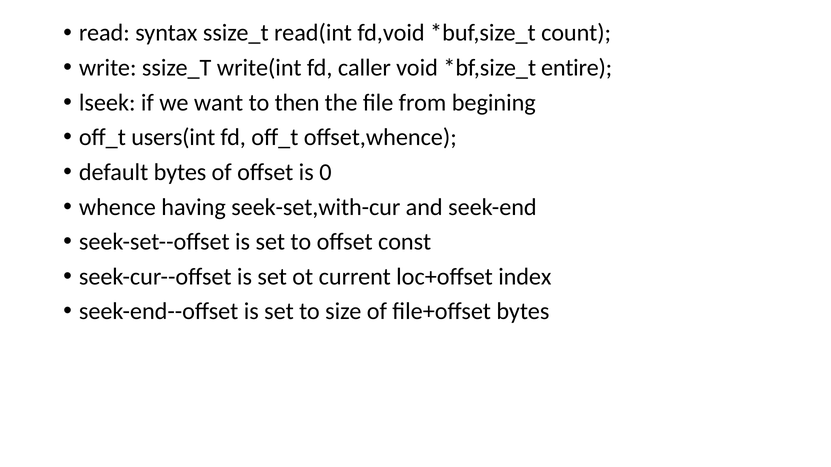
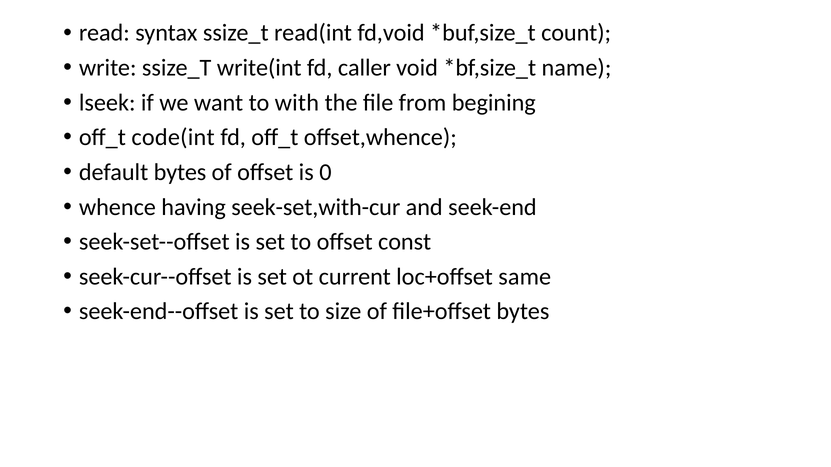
entire: entire -> name
then: then -> with
users(int: users(int -> code(int
index: index -> same
